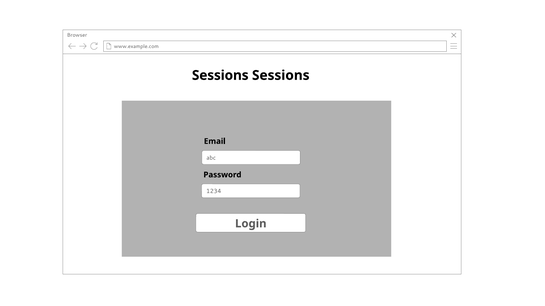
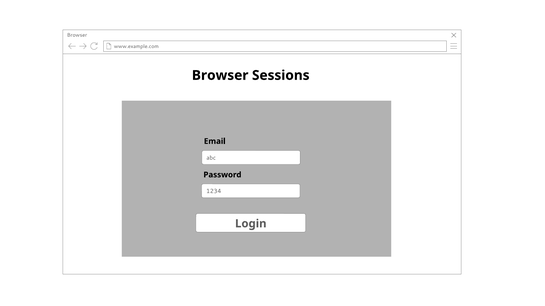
Sessions at (220, 75): Sessions -> Browser
